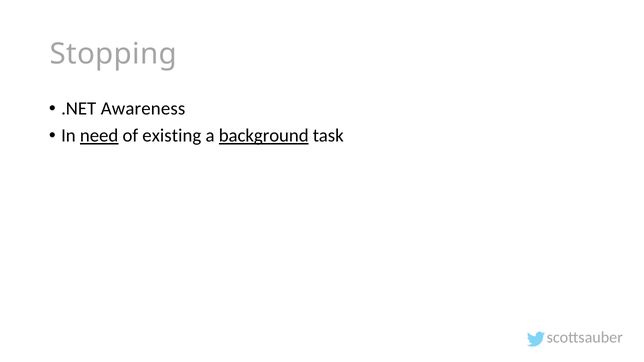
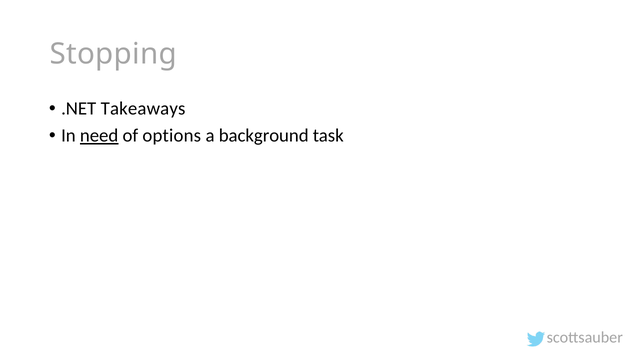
Awareness: Awareness -> Takeaways
existing: existing -> options
background underline: present -> none
